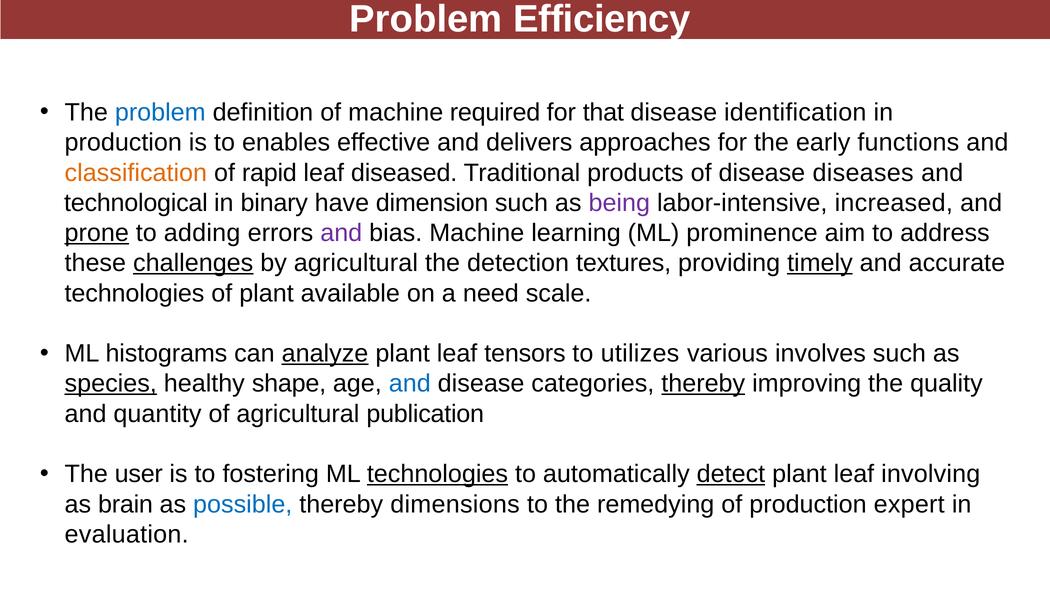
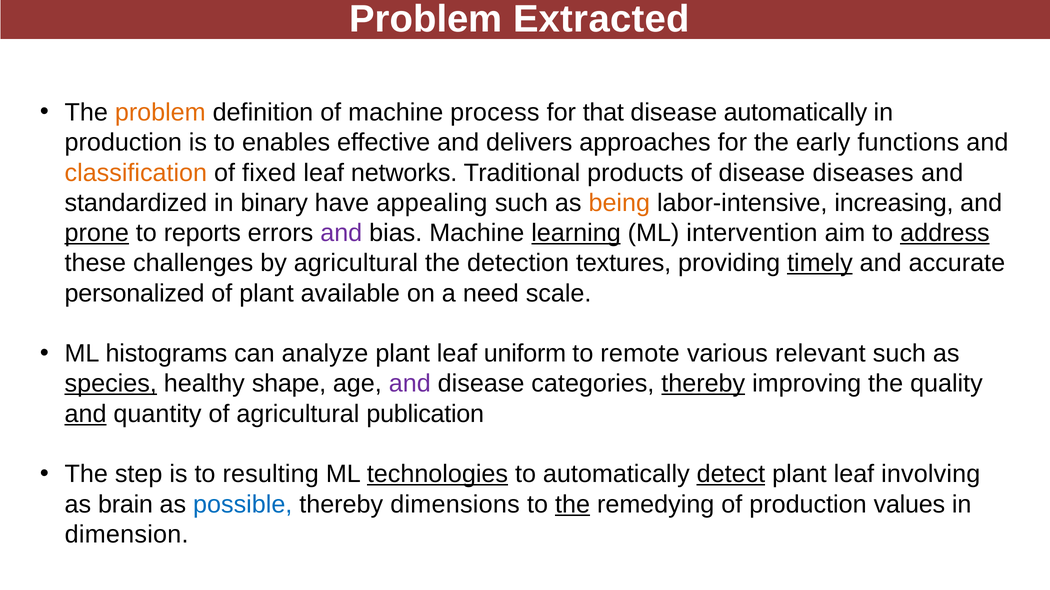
Efficiency: Efficiency -> Extracted
problem at (160, 113) colour: blue -> orange
required: required -> process
disease identification: identification -> automatically
rapid: rapid -> fixed
diseased: diseased -> networks
technological: technological -> standardized
dimension: dimension -> appealing
being colour: purple -> orange
increased: increased -> increasing
adding: adding -> reports
learning underline: none -> present
prominence: prominence -> intervention
address underline: none -> present
challenges underline: present -> none
technologies at (135, 294): technologies -> personalized
analyze underline: present -> none
tensors: tensors -> uniform
utilizes: utilizes -> remote
involves: involves -> relevant
and at (410, 384) colour: blue -> purple
and at (86, 414) underline: none -> present
user: user -> step
fostering: fostering -> resulting
the at (573, 505) underline: none -> present
expert: expert -> values
evaluation: evaluation -> dimension
